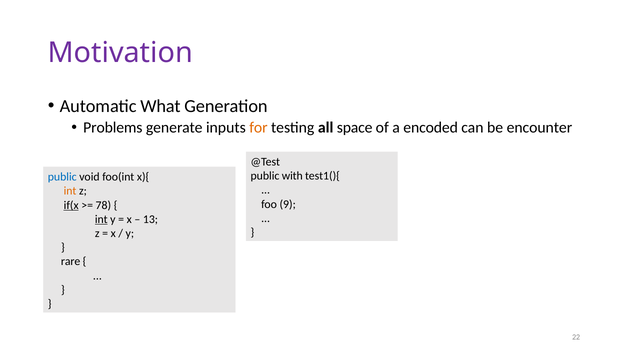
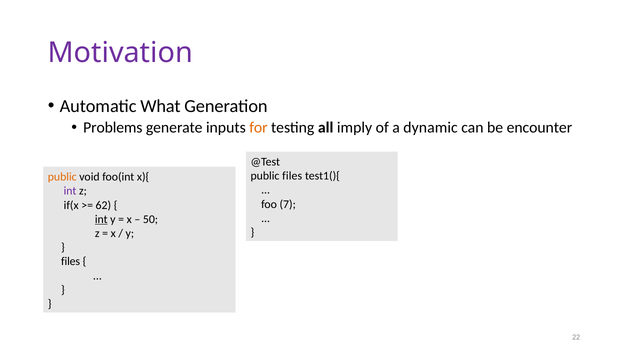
space: space -> imply
encoded: encoded -> dynamic
public with: with -> files
public at (62, 177) colour: blue -> orange
int at (70, 191) colour: orange -> purple
9: 9 -> 7
if(x underline: present -> none
78: 78 -> 62
13: 13 -> 50
rare at (71, 262): rare -> files
